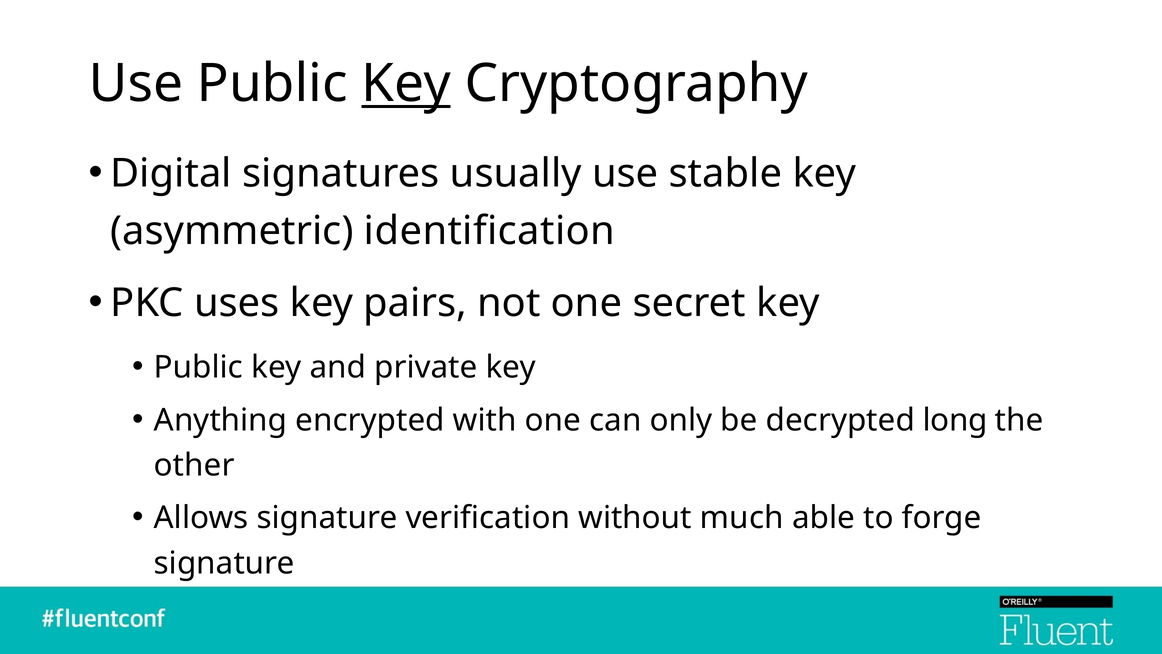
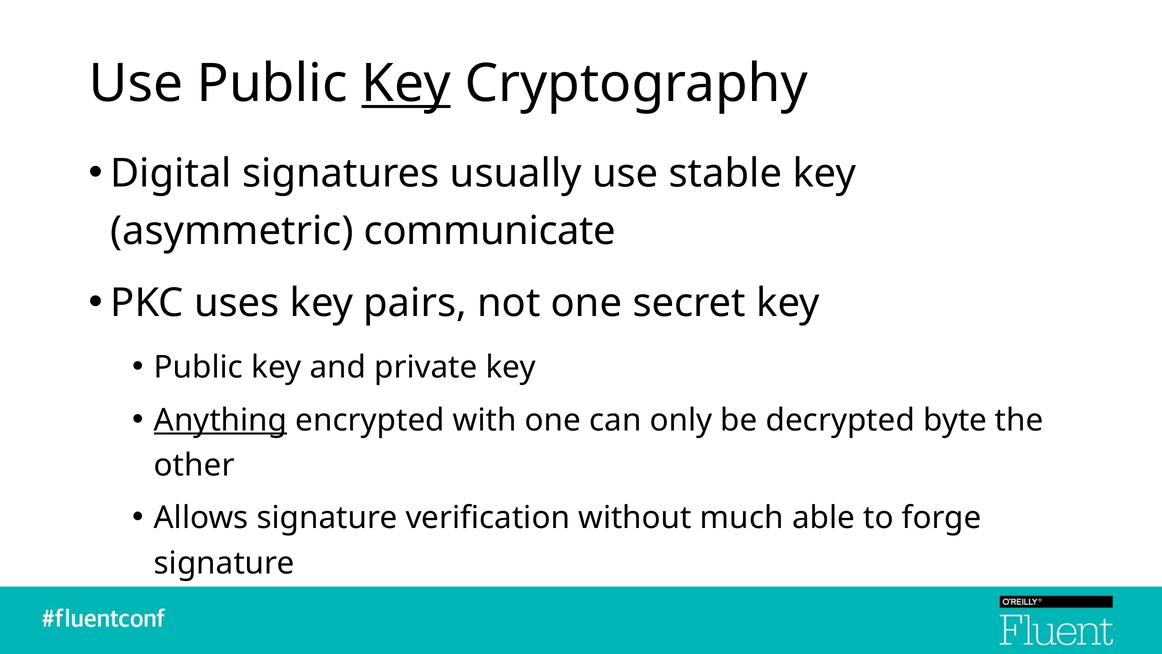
identification: identification -> communicate
Anything underline: none -> present
long: long -> byte
